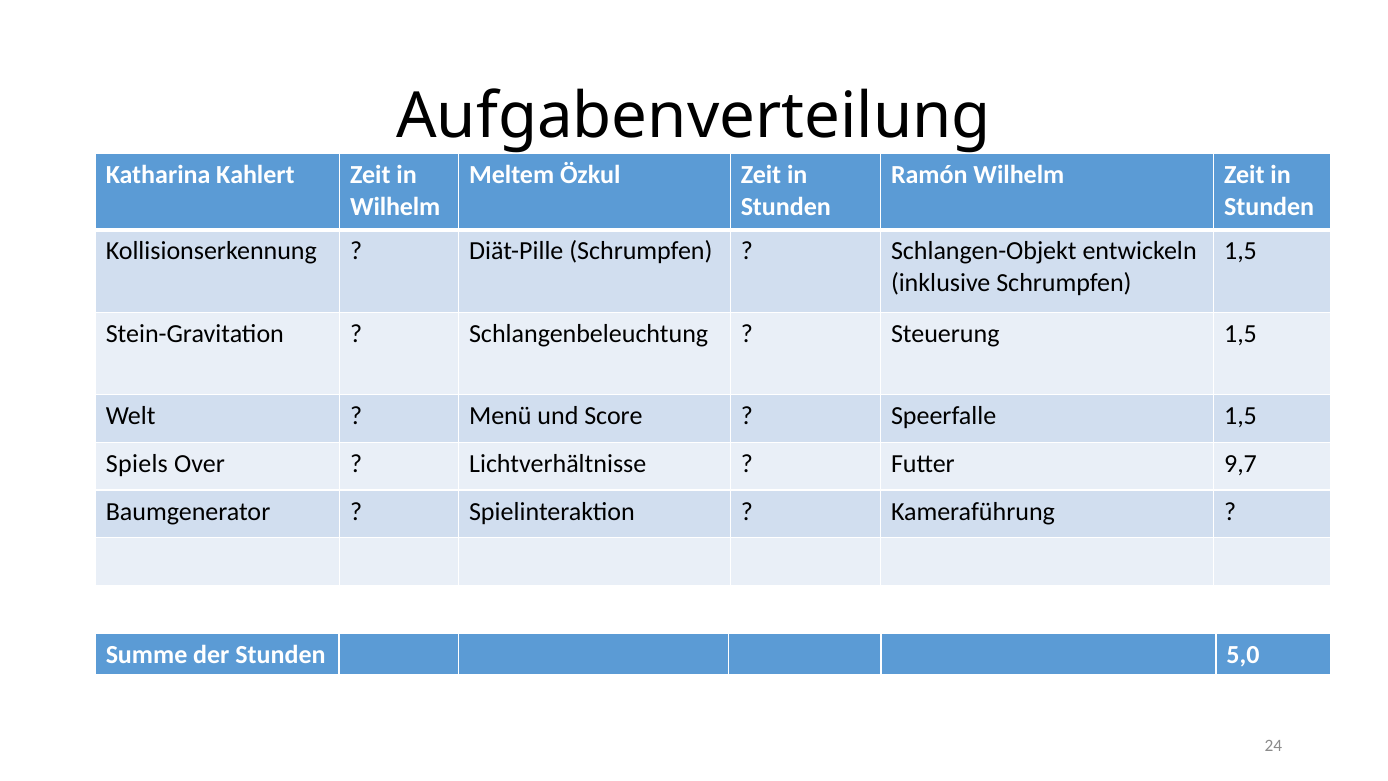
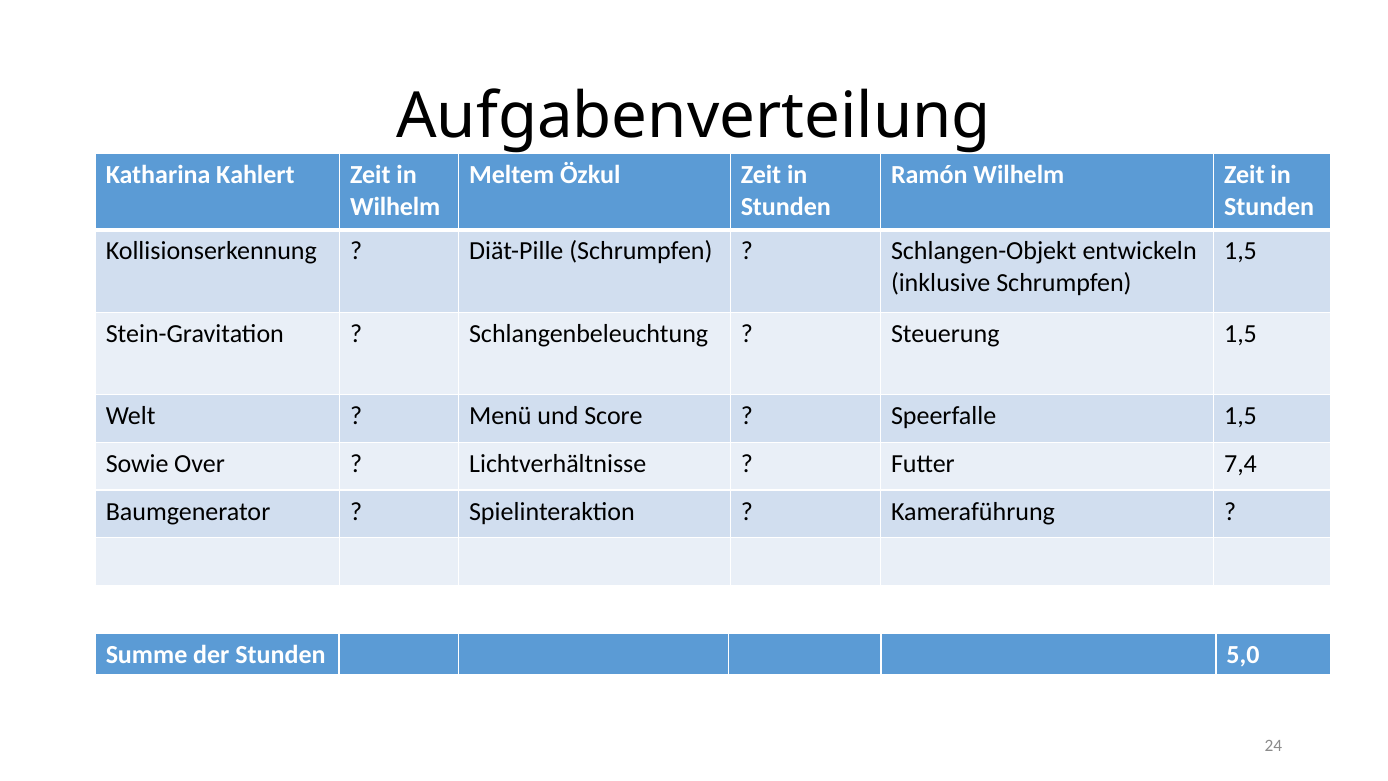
Spiels: Spiels -> Sowie
9,7: 9,7 -> 7,4
